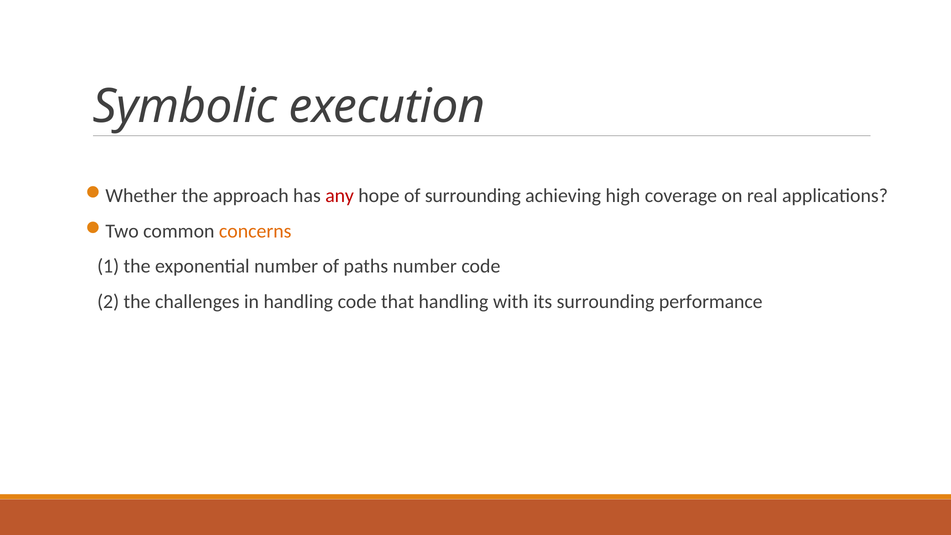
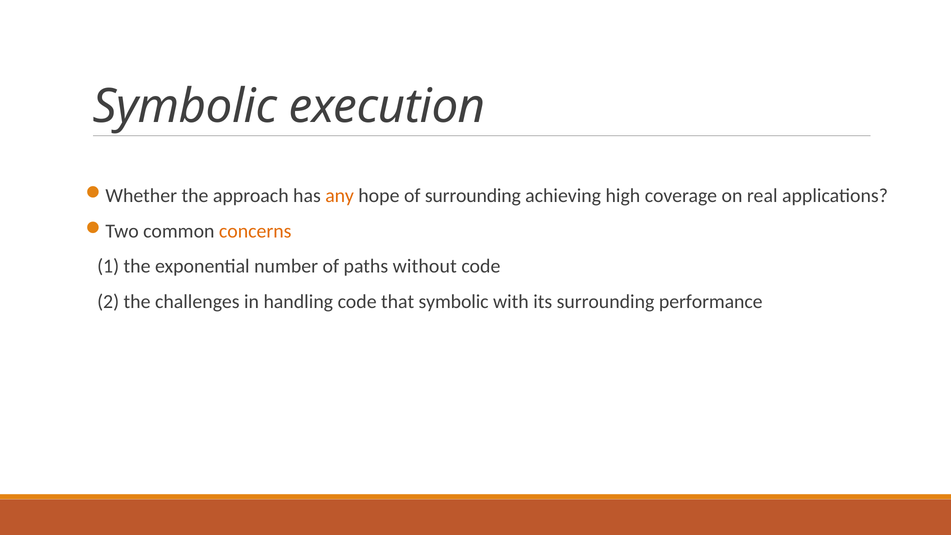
any colour: red -> orange
paths number: number -> without
that handling: handling -> symbolic
